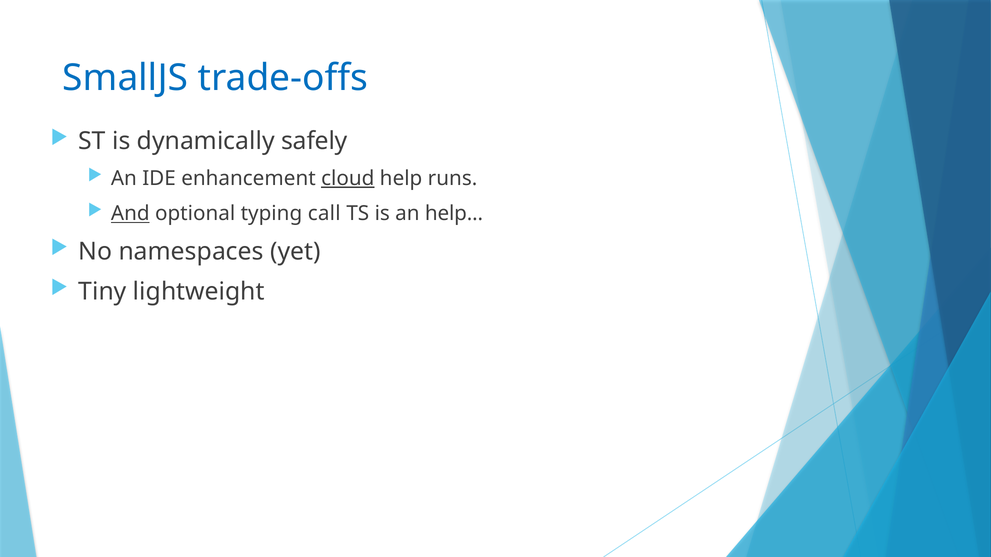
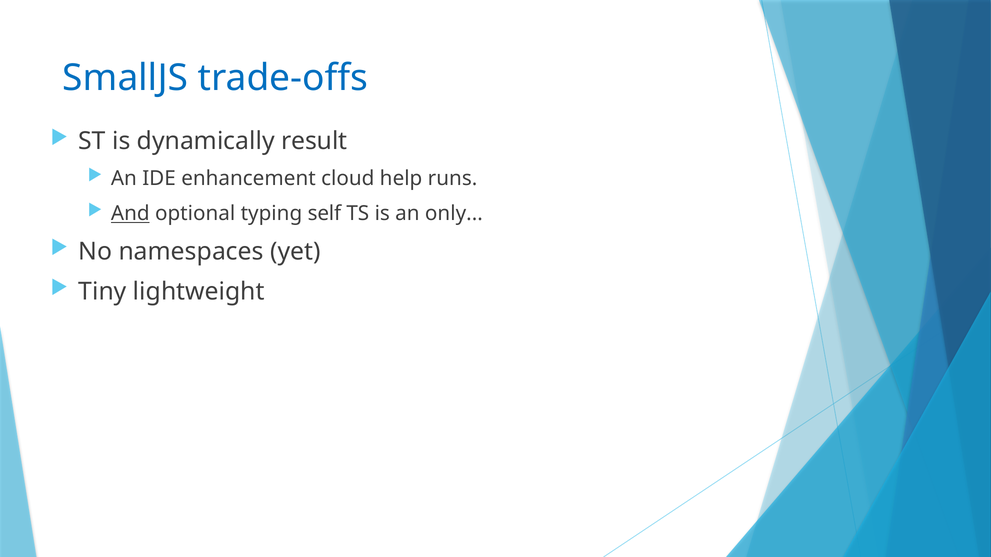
safely: safely -> result
cloud underline: present -> none
call: call -> self
an help: help -> only
